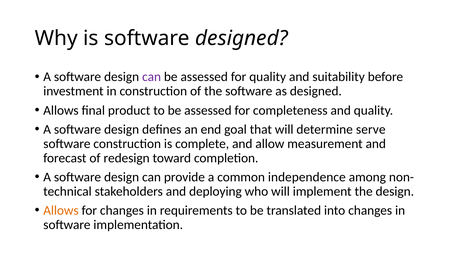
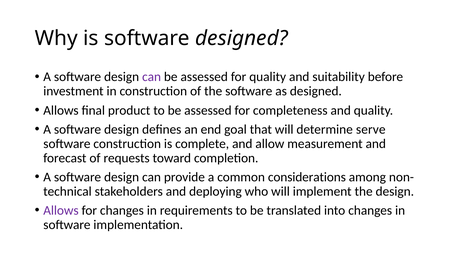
redesign: redesign -> requests
independence: independence -> considerations
Allows at (61, 211) colour: orange -> purple
